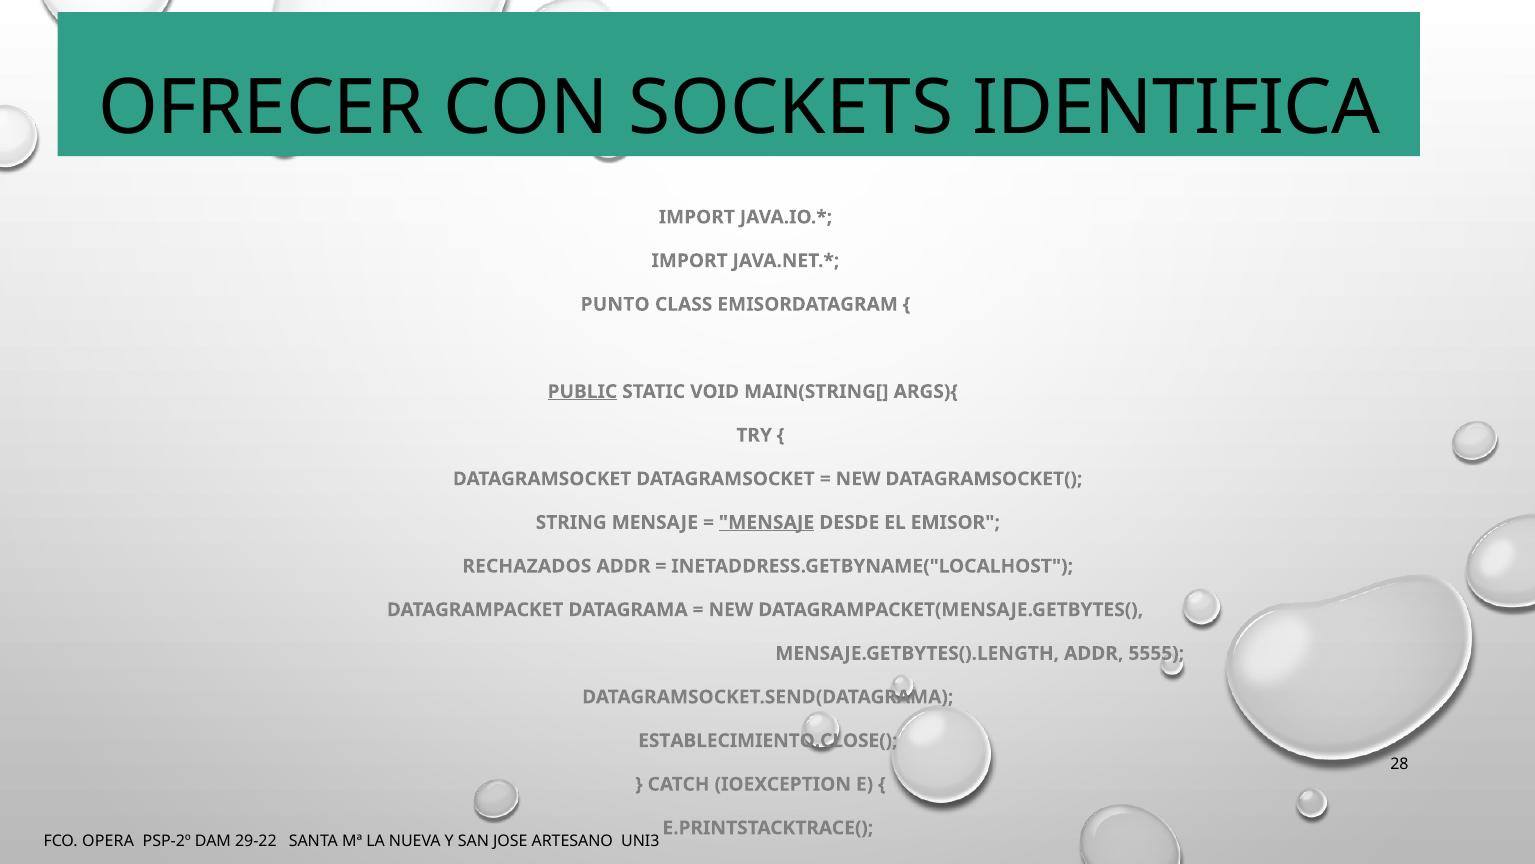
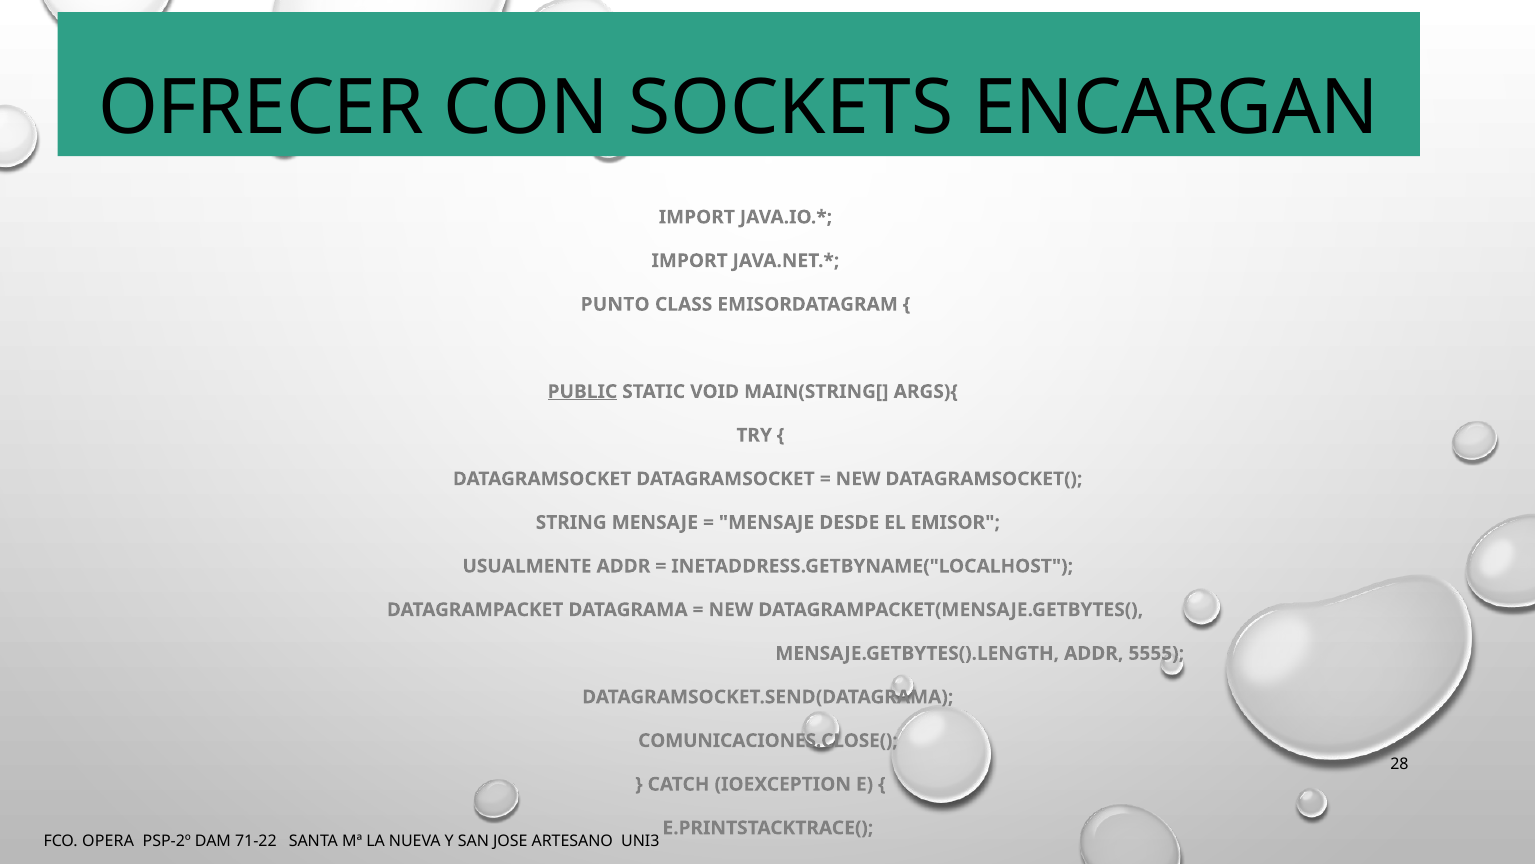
IDENTIFICA: IDENTIFICA -> ENCARGAN
MENSAJE at (767, 522) underline: present -> none
RECHAZADOS: RECHAZADOS -> USUALMENTE
ESTABLECIMIENTO.CLOSE(: ESTABLECIMIENTO.CLOSE( -> COMUNICACIONES.CLOSE(
29-22: 29-22 -> 71-22
